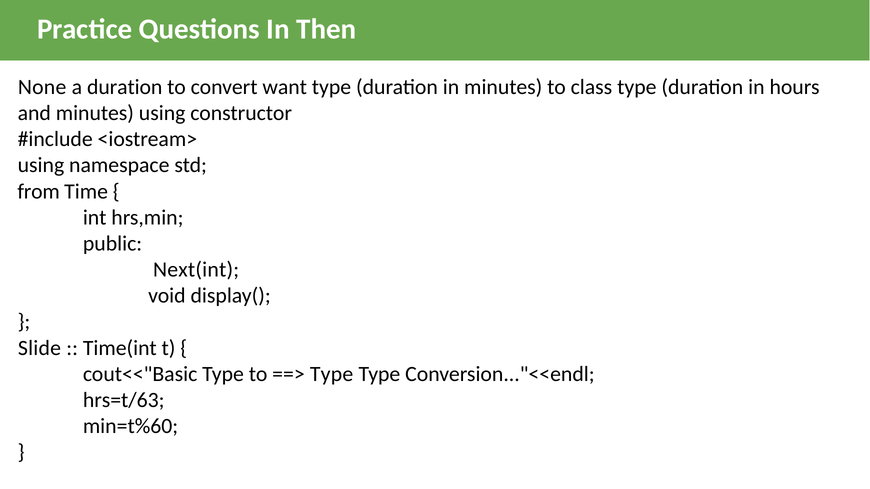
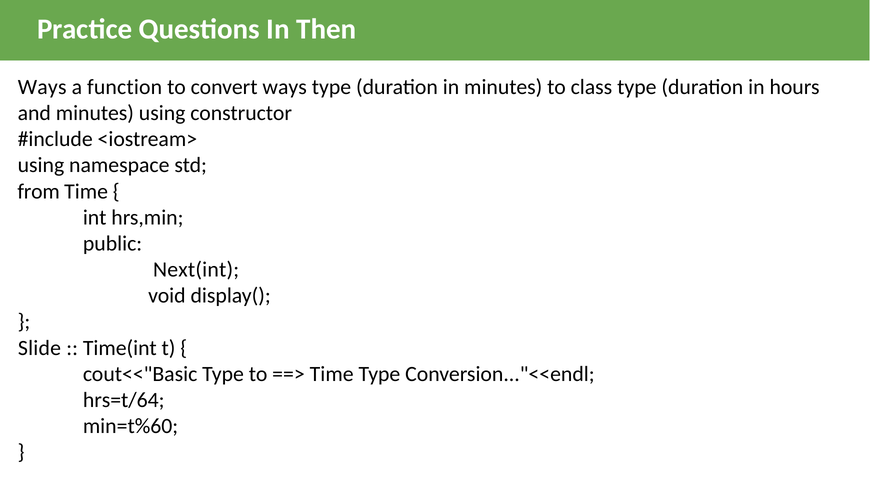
None at (42, 87): None -> Ways
a duration: duration -> function
convert want: want -> ways
Type at (332, 374): Type -> Time
hrs=t/63: hrs=t/63 -> hrs=t/64
